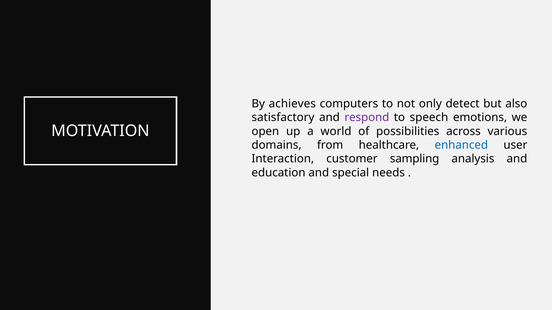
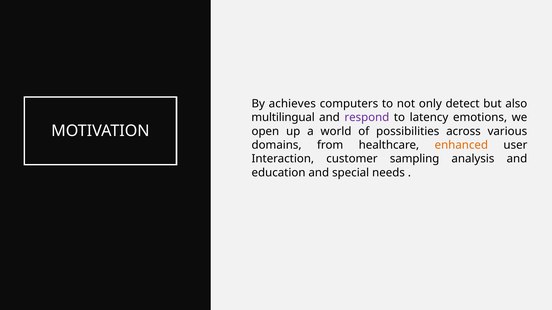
satisfactory: satisfactory -> multilingual
speech: speech -> latency
enhanced colour: blue -> orange
